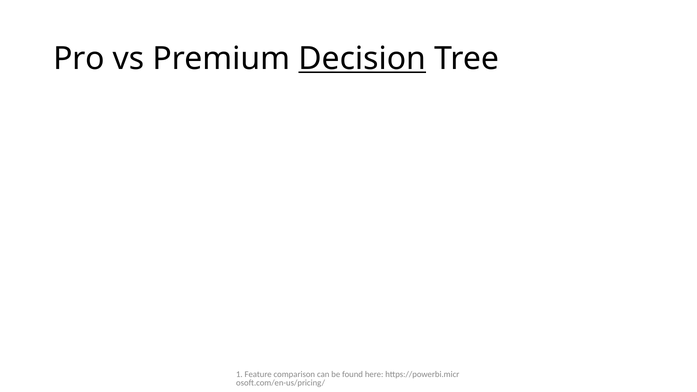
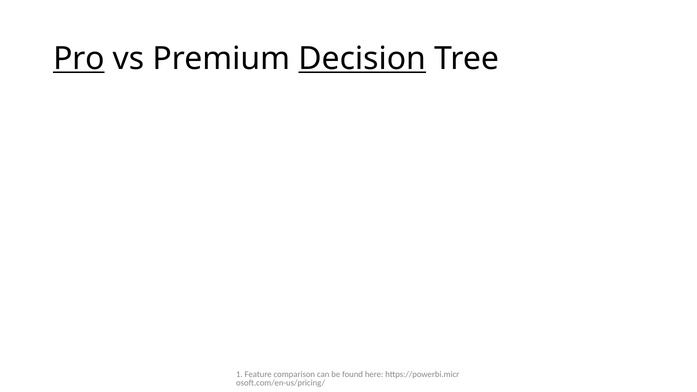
Pro underline: none -> present
